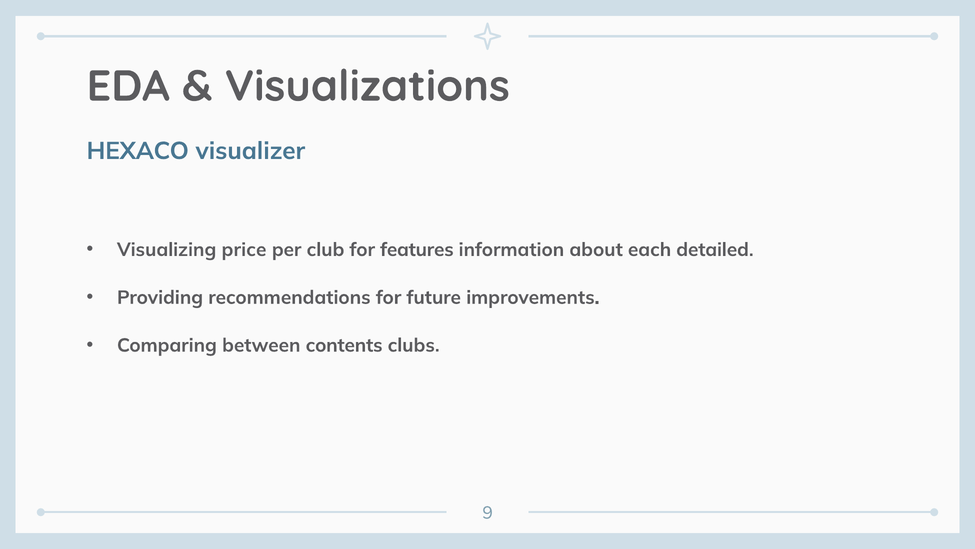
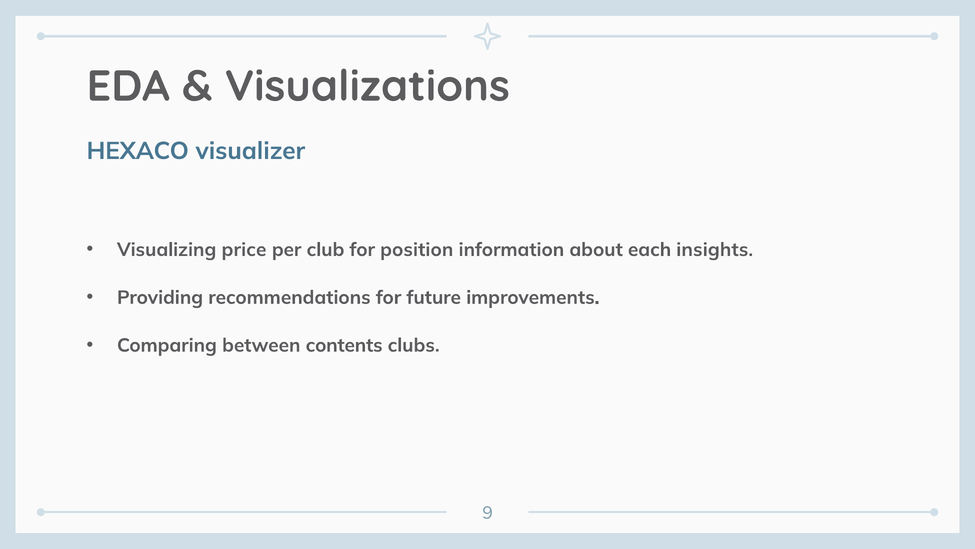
features: features -> position
detailed: detailed -> insights
